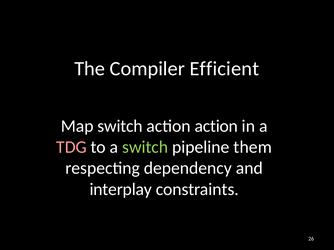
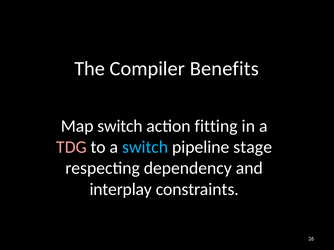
Efficient: Efficient -> Benefits
action action: action -> fitting
switch at (145, 147) colour: light green -> light blue
them: them -> stage
